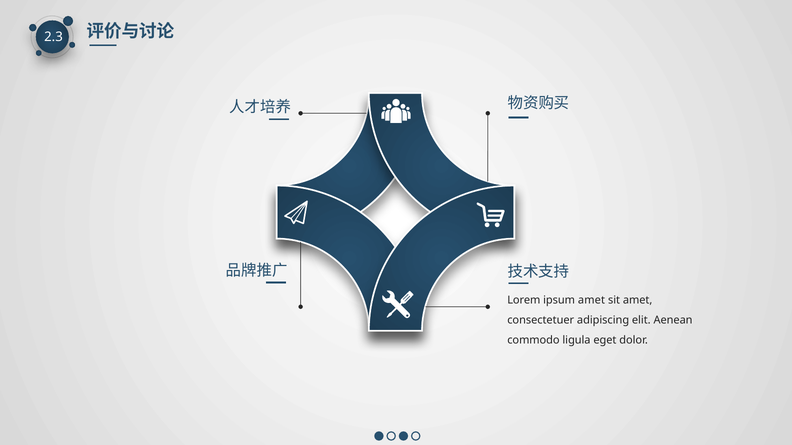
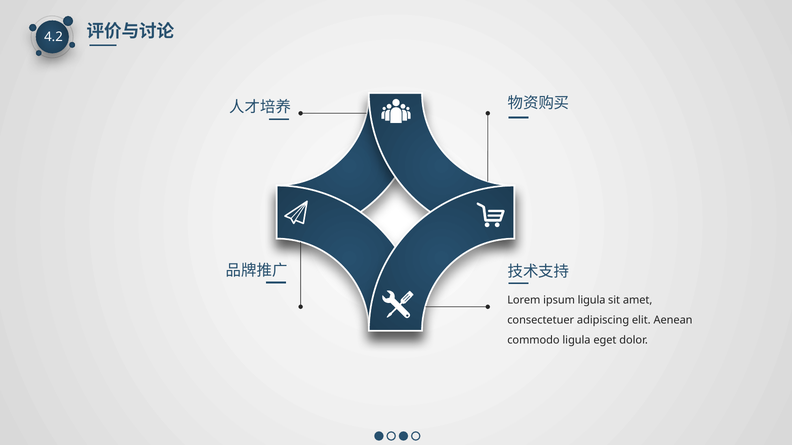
2.3: 2.3 -> 4.2
ipsum amet: amet -> ligula
